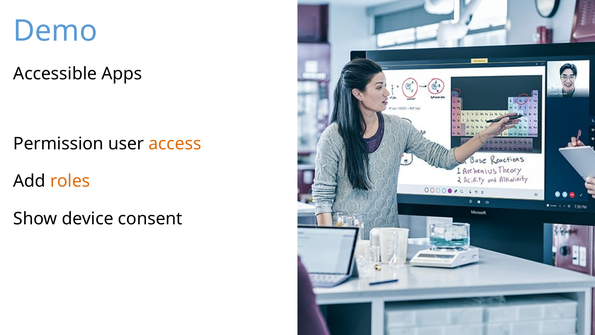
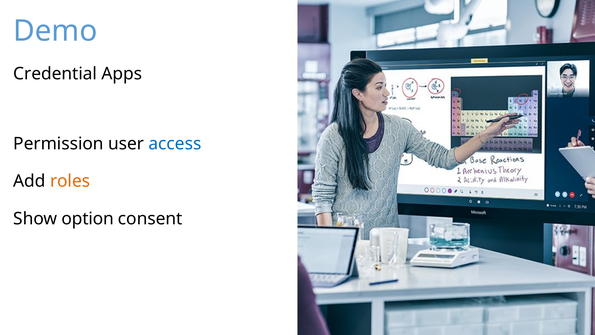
Accessible: Accessible -> Credential
access colour: orange -> blue
device: device -> option
